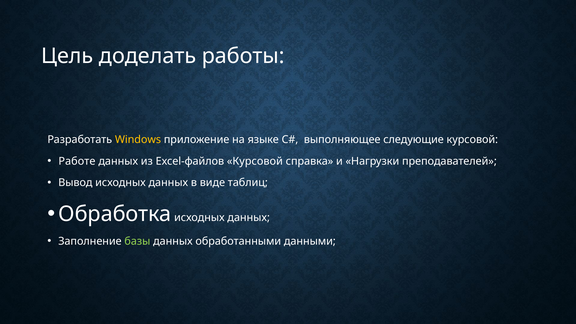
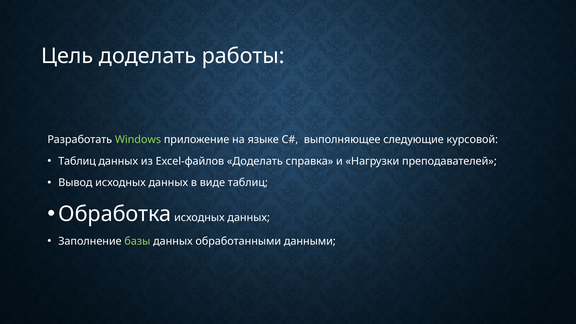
Windows colour: yellow -> light green
Работе at (77, 161): Работе -> Таблиц
Excel-файлов Курсовой: Курсовой -> Доделать
